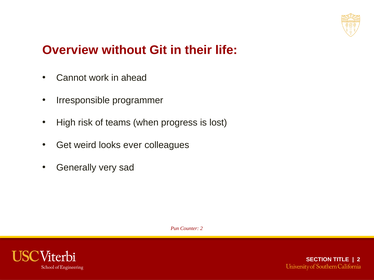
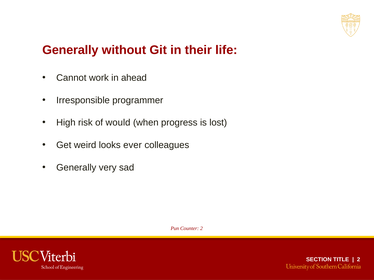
Overview at (70, 50): Overview -> Generally
teams: teams -> would
